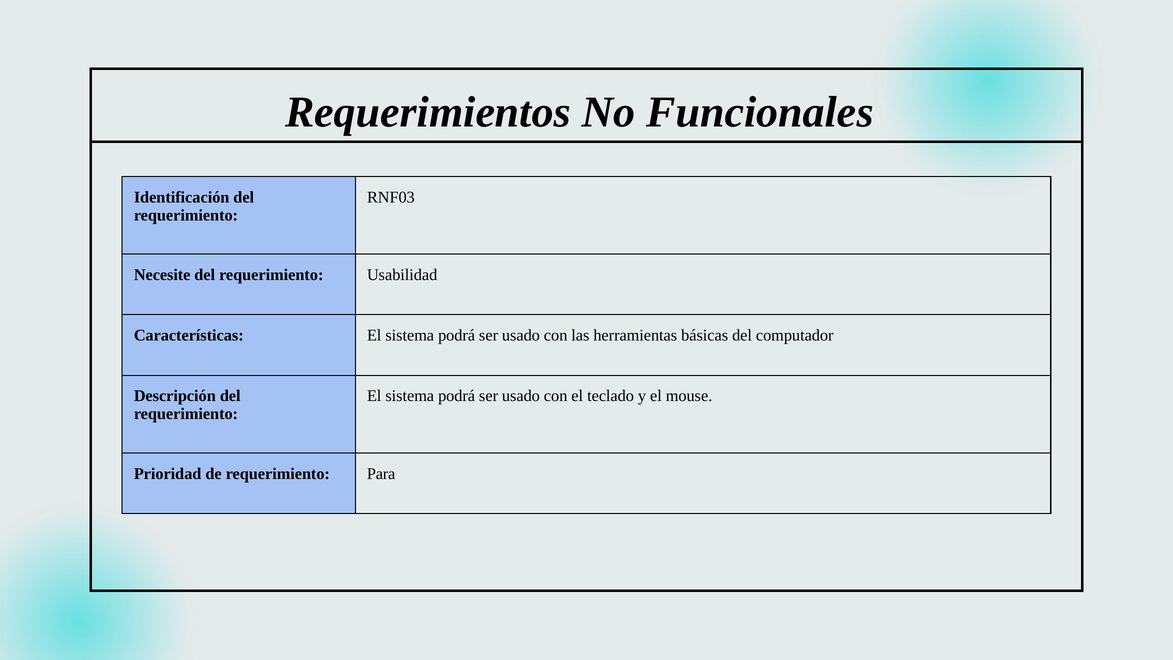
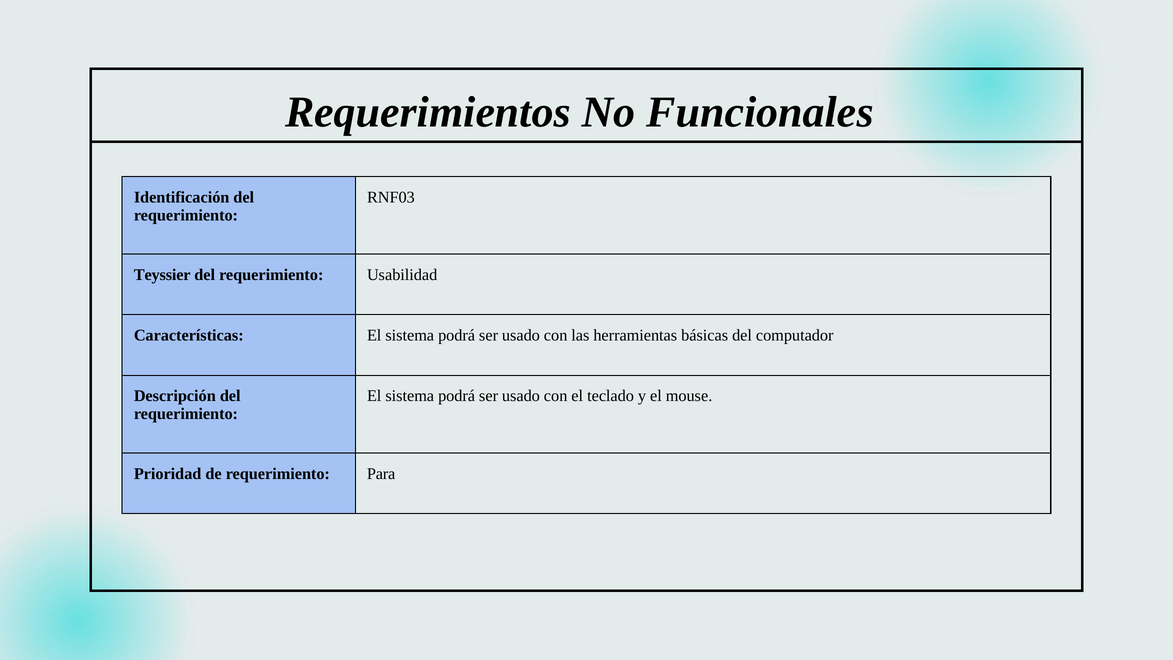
Necesite: Necesite -> Teyssier
